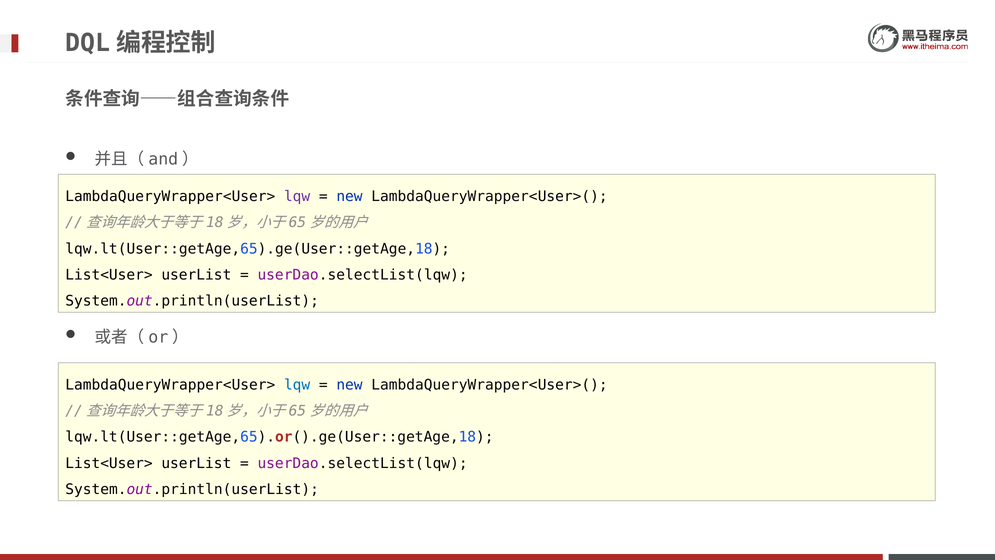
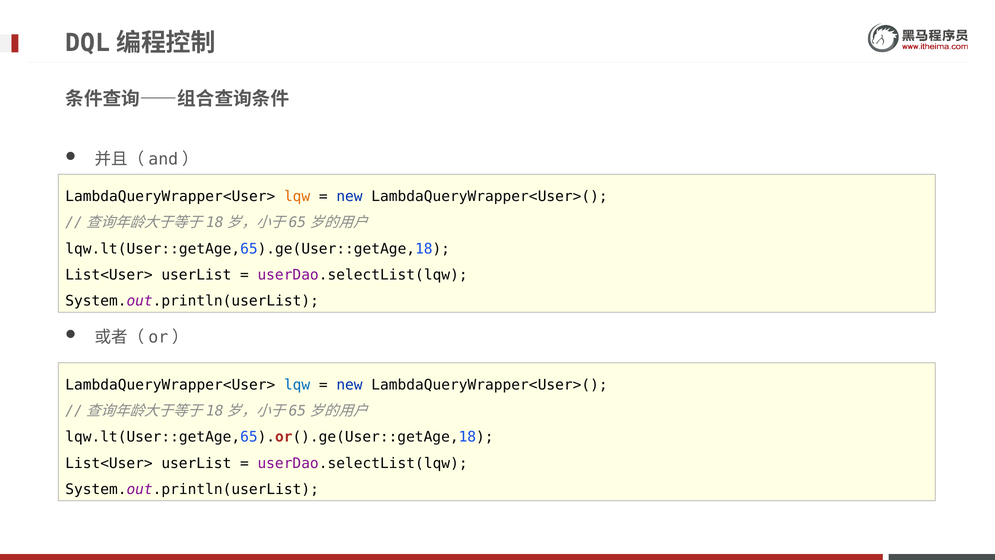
lqw at (297, 196) colour: purple -> orange
